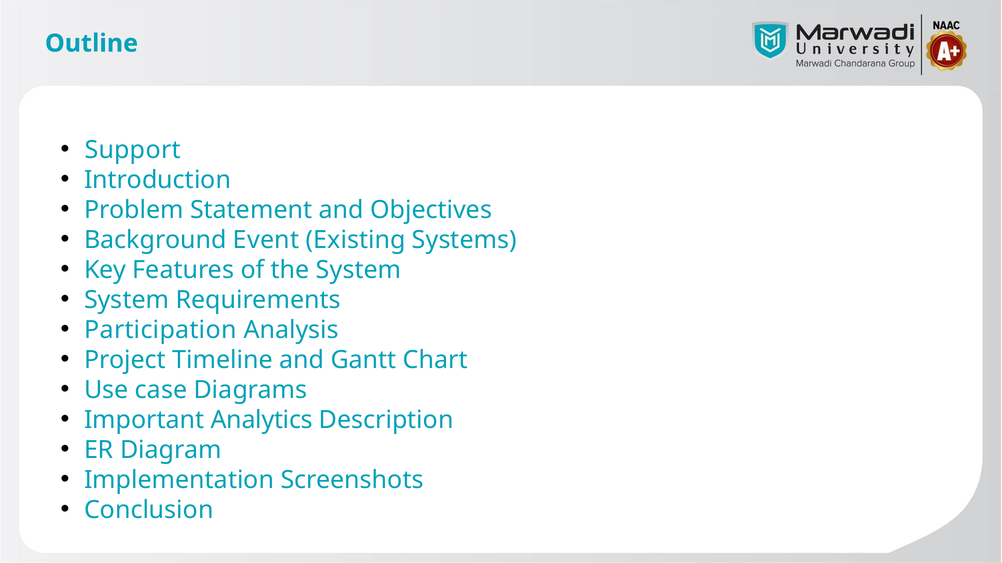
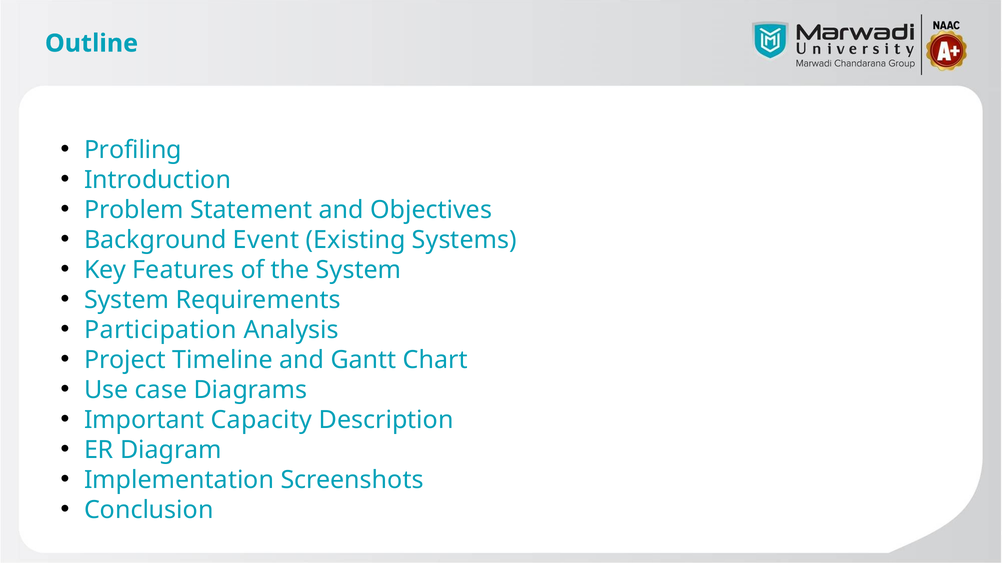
Support: Support -> Profiling
Analytics: Analytics -> Capacity
